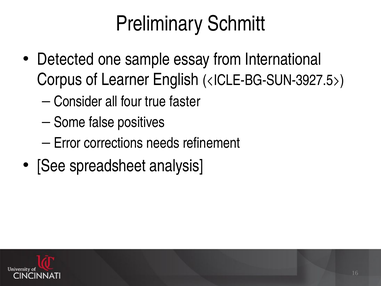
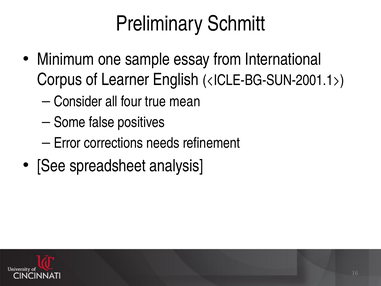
Detected: Detected -> Minimum
<ICLE-BG-SUN-3927.5>: <ICLE-BG-SUN-3927.5> -> <ICLE-BG-SUN-2001.1>
faster: faster -> mean
